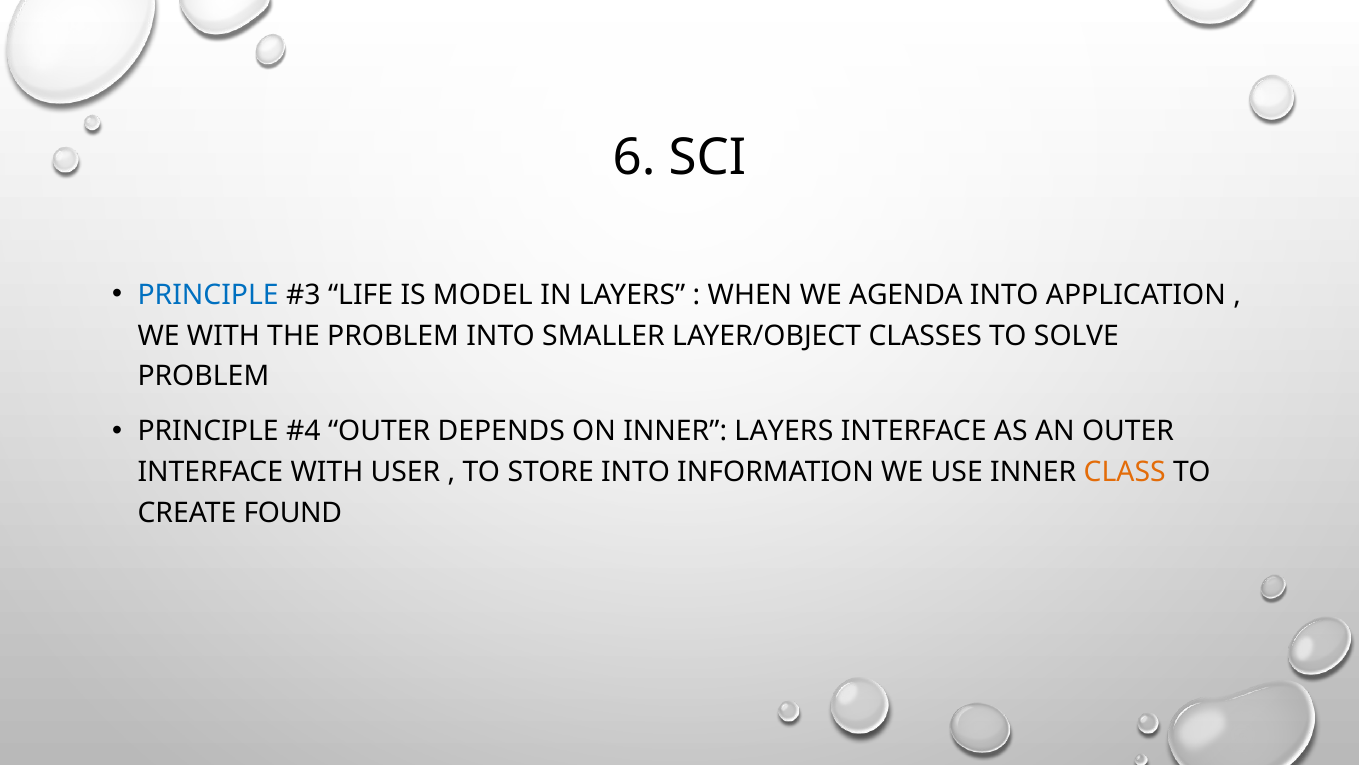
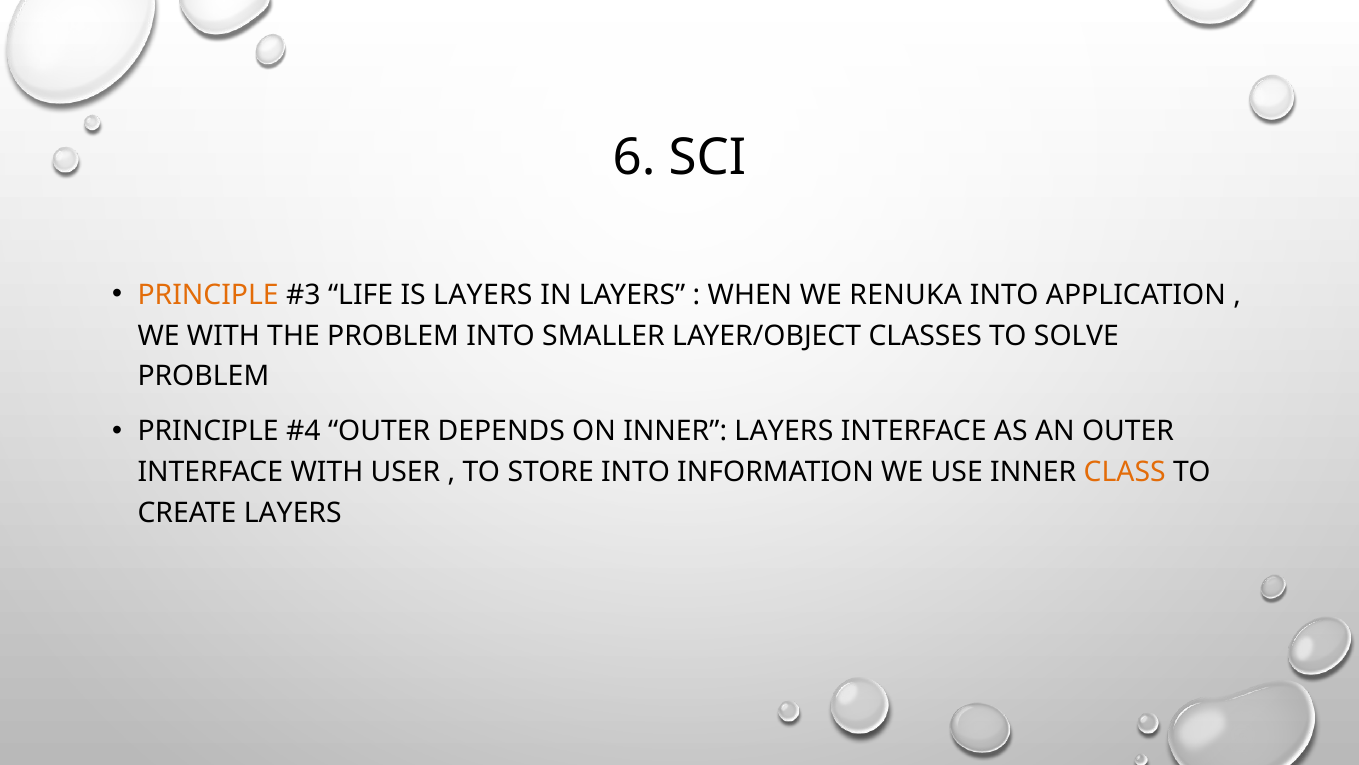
PRINCIPLE at (208, 295) colour: blue -> orange
IS MODEL: MODEL -> LAYERS
AGENDA: AGENDA -> RENUKA
CREATE FOUND: FOUND -> LAYERS
